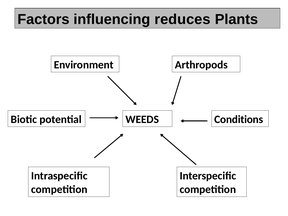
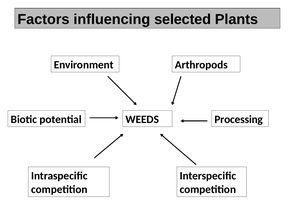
reduces: reduces -> selected
Conditions: Conditions -> Processing
